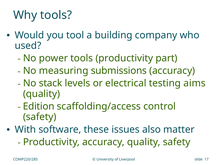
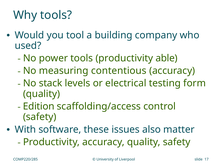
part: part -> able
submissions: submissions -> contentious
aims: aims -> form
